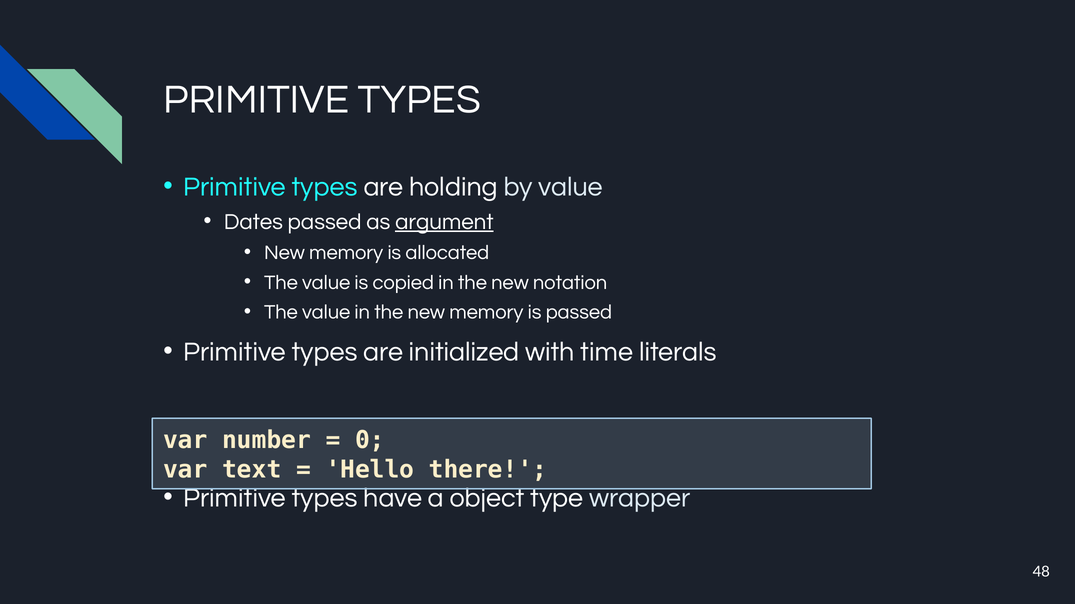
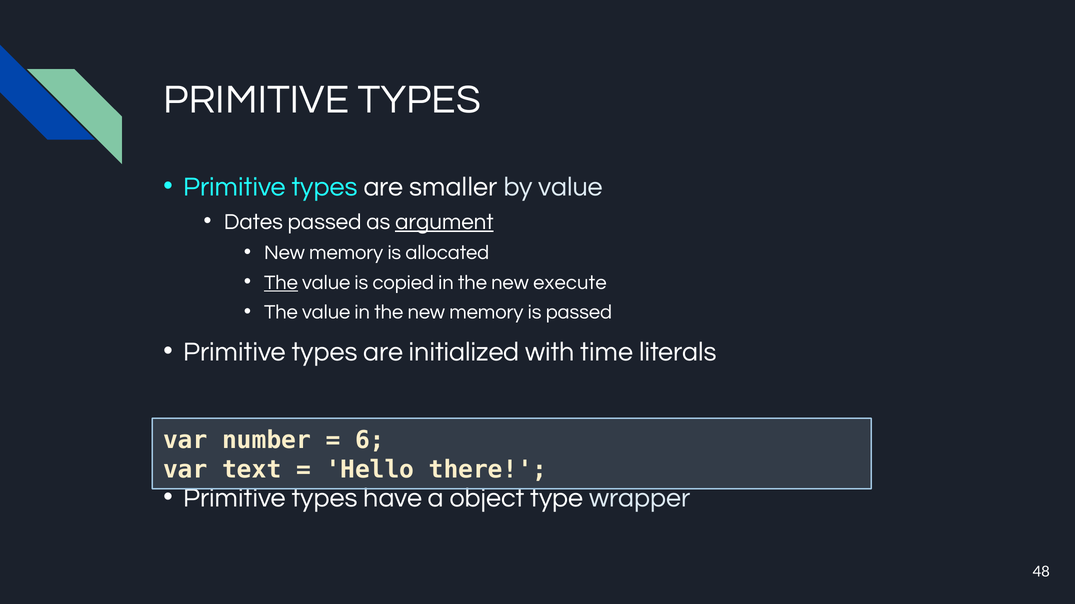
holding: holding -> smaller
The at (281, 283) underline: none -> present
notation: notation -> execute
0: 0 -> 6
